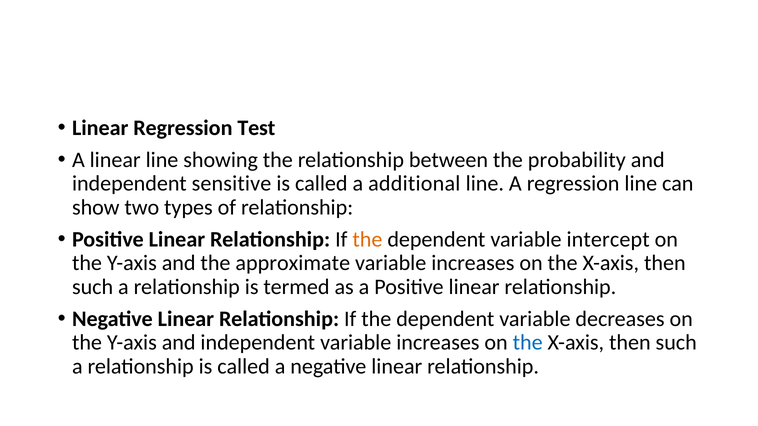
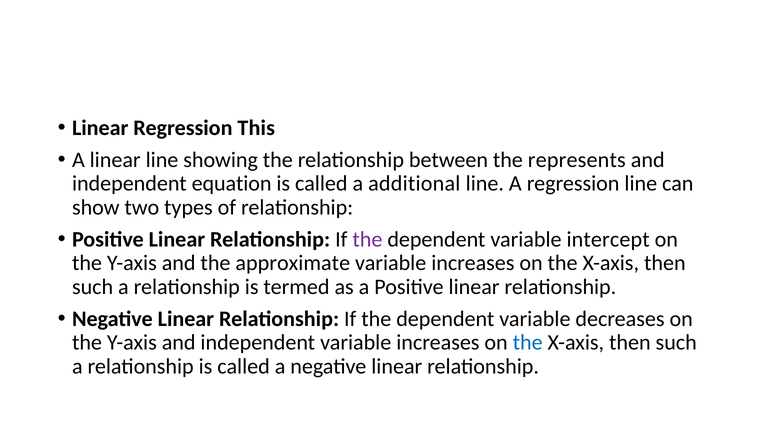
Test: Test -> This
probability: probability -> represents
sensitive: sensitive -> equation
the at (367, 239) colour: orange -> purple
